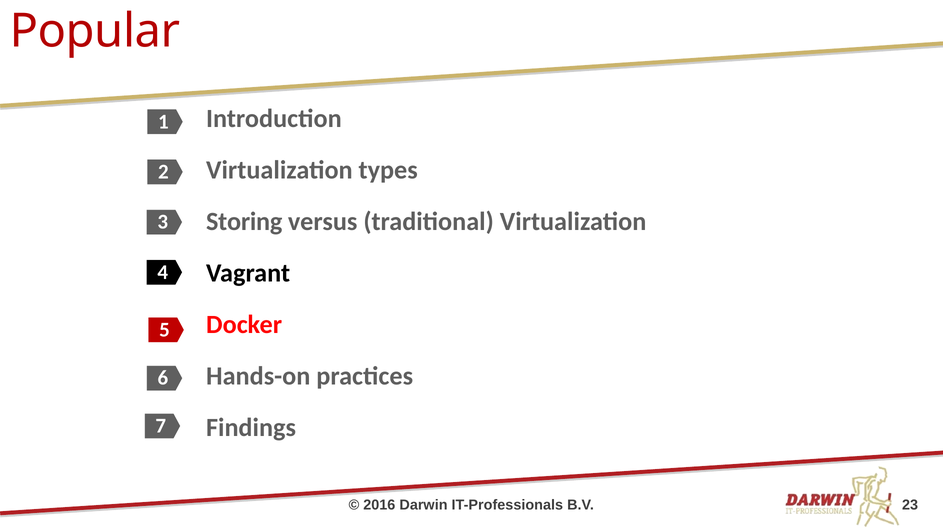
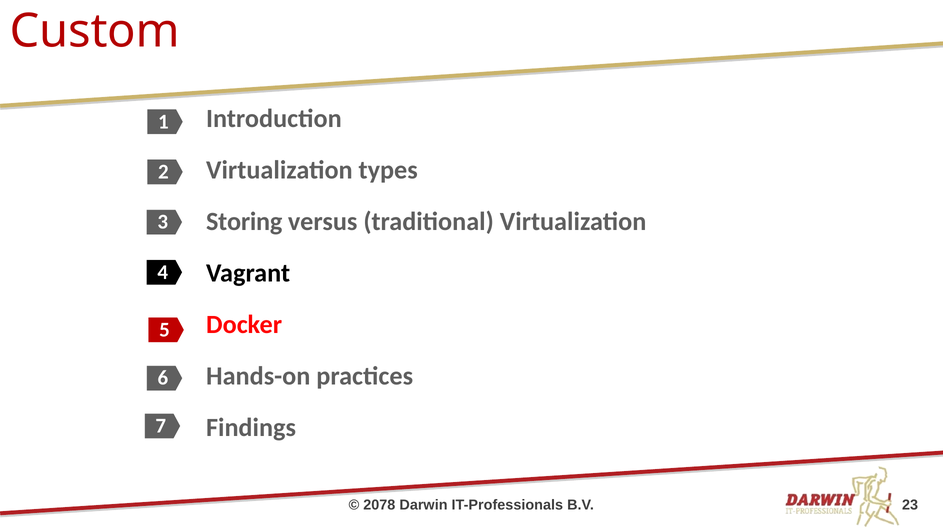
Popular: Popular -> Custom
2016: 2016 -> 2078
